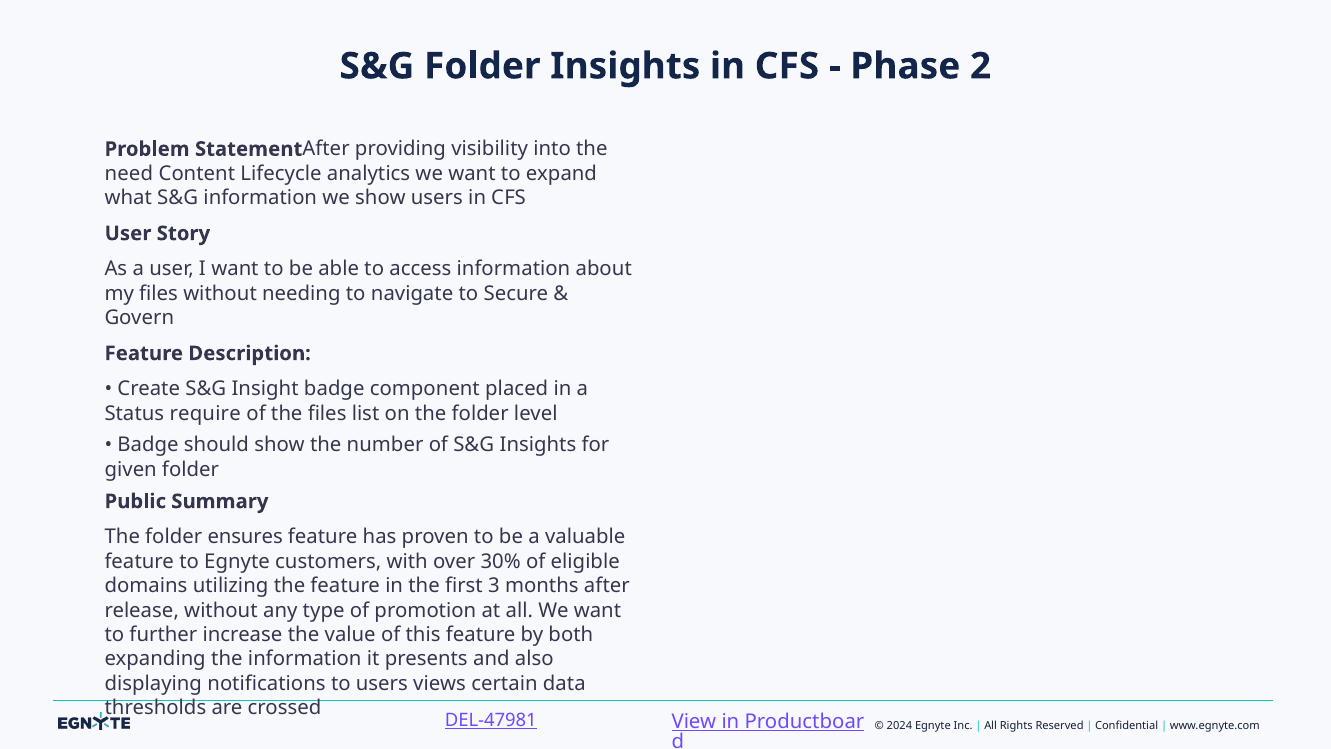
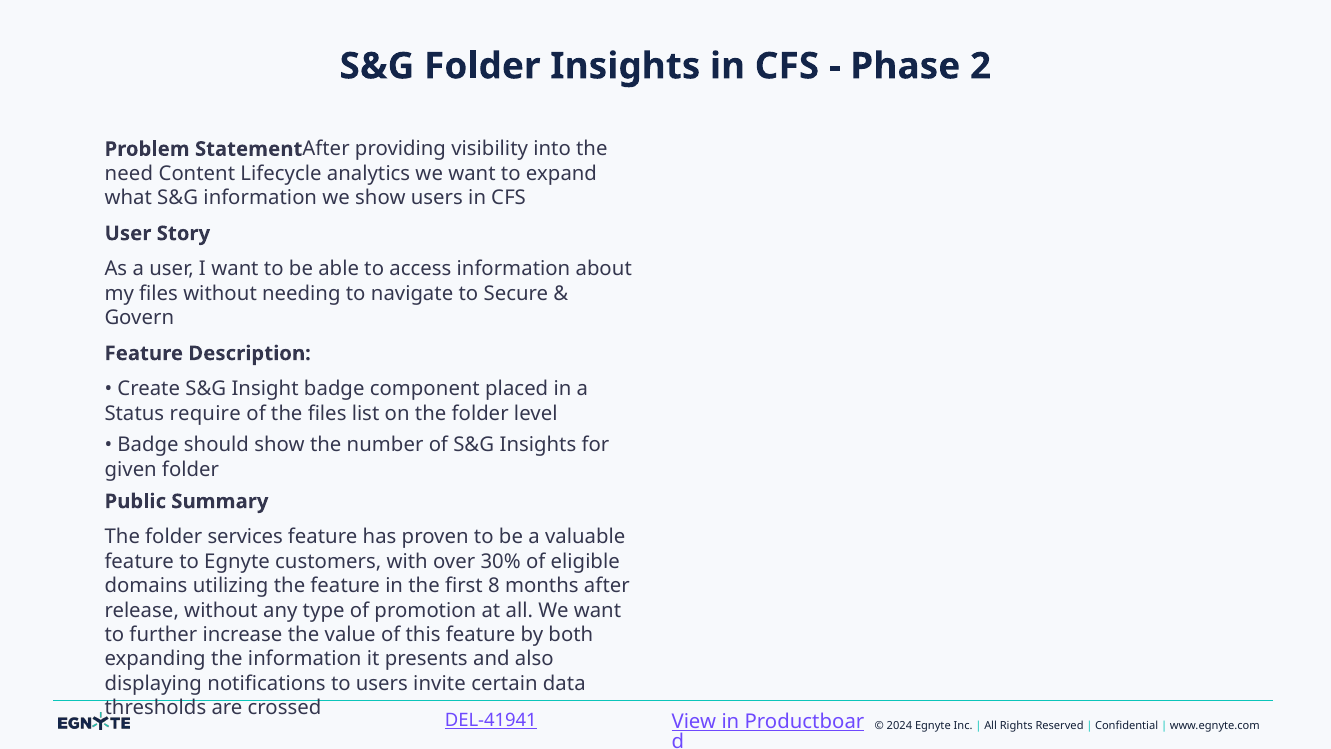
ensures: ensures -> services
3: 3 -> 8
views: views -> invite
DEL-47981: DEL-47981 -> DEL-41941
